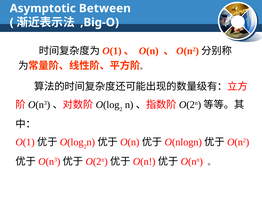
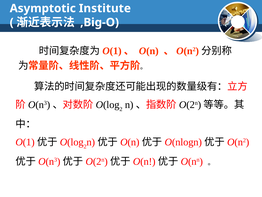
Between: Between -> Institute
